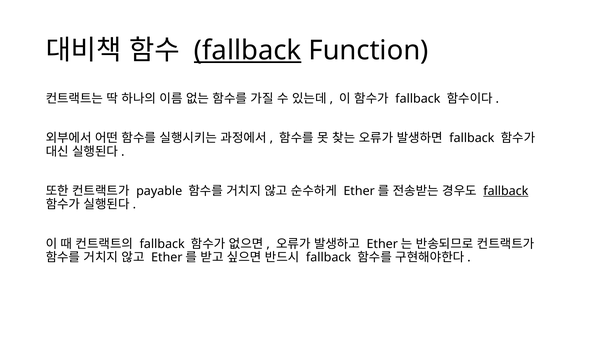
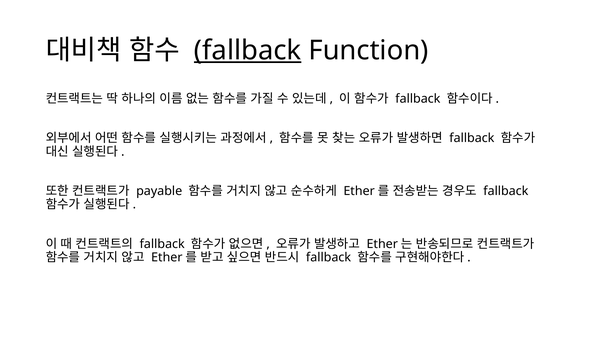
fallback at (506, 191) underline: present -> none
